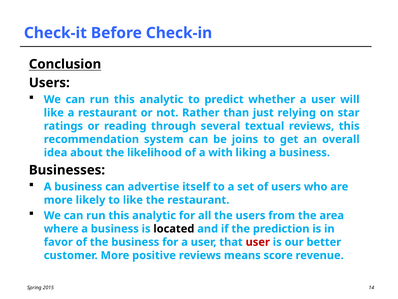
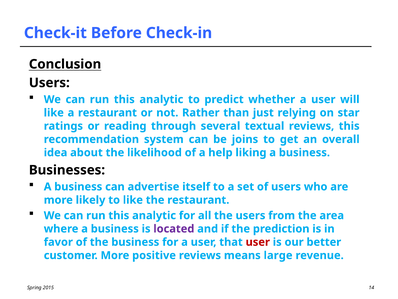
with: with -> help
located colour: black -> purple
score: score -> large
